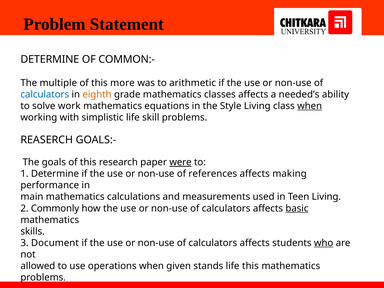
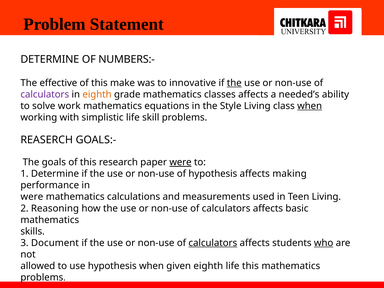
COMMON:-: COMMON:- -> NUMBERS:-
multiple: multiple -> effective
more: more -> make
arithmetic: arithmetic -> innovative
the at (234, 83) underline: none -> present
calculators at (45, 94) colour: blue -> purple
of references: references -> hypothesis
main at (32, 197): main -> were
Commonly: Commonly -> Reasoning
basic underline: present -> none
calculators at (213, 243) underline: none -> present
use operations: operations -> hypothesis
given stands: stands -> eighth
